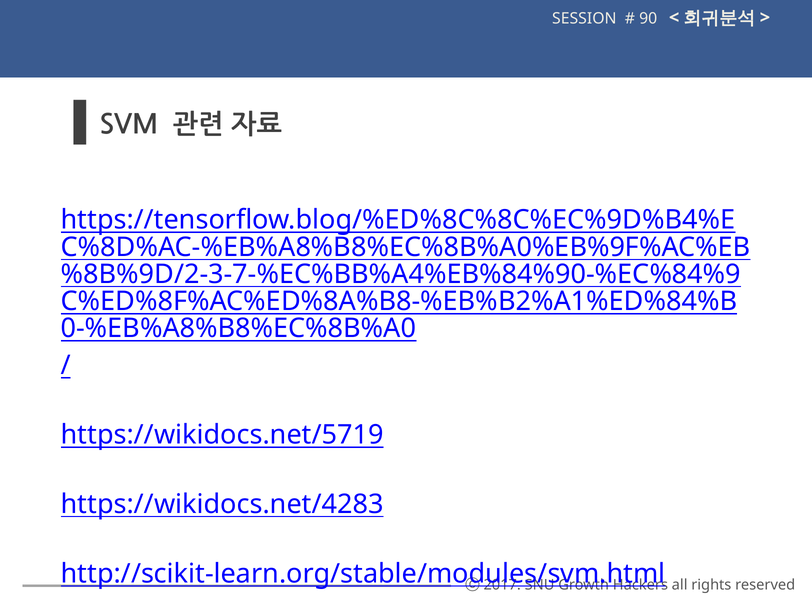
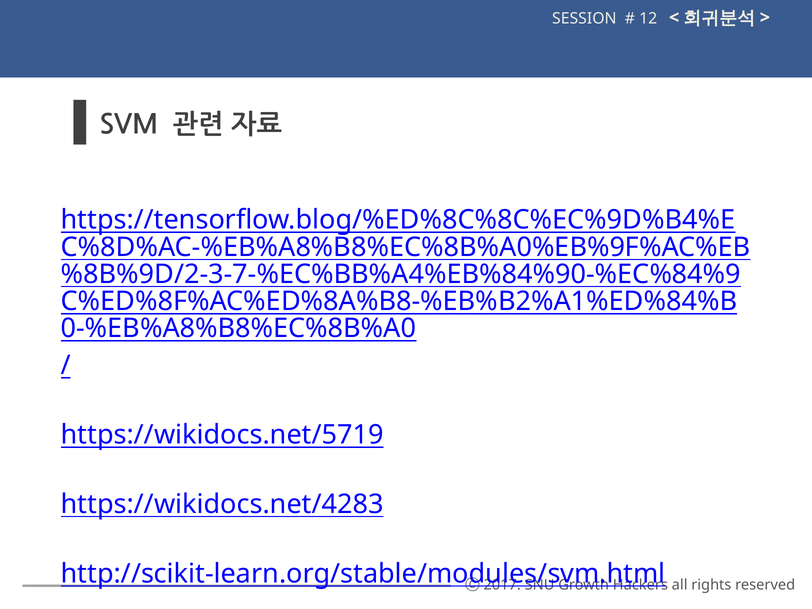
90: 90 -> 12
